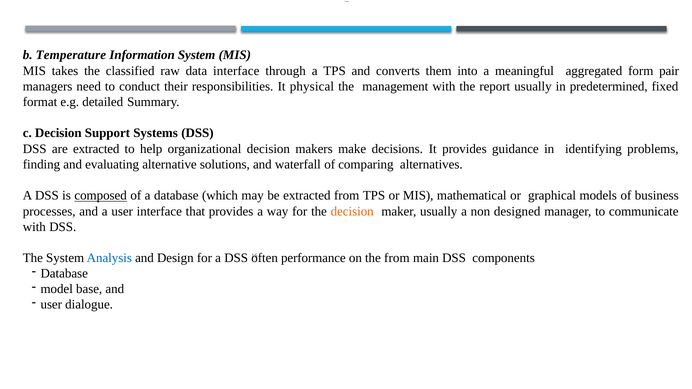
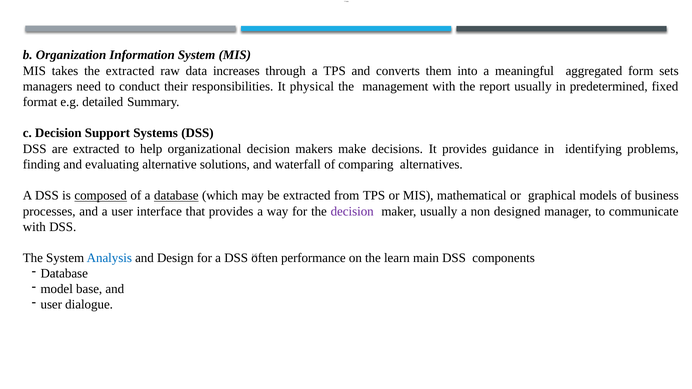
Temperature: Temperature -> Organization
the classified: classified -> extracted
data interface: interface -> increases
pair: pair -> sets
database at (176, 196) underline: none -> present
decision at (352, 211) colour: orange -> purple
the from: from -> learn
